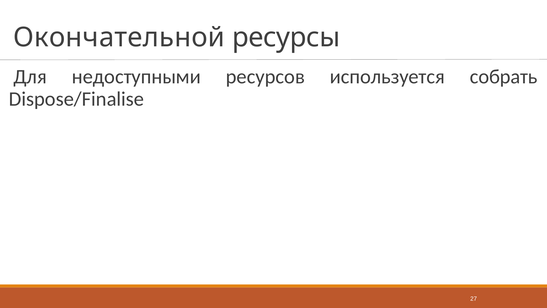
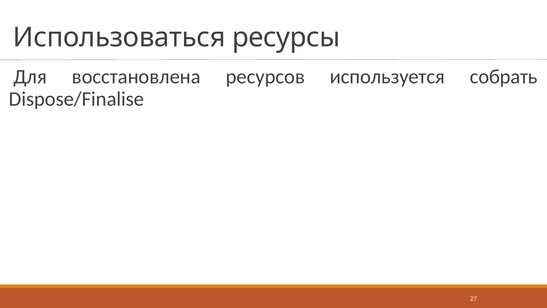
Окончательной: Окончательной -> Использоваться
недоступными: недоступными -> восстановлена
